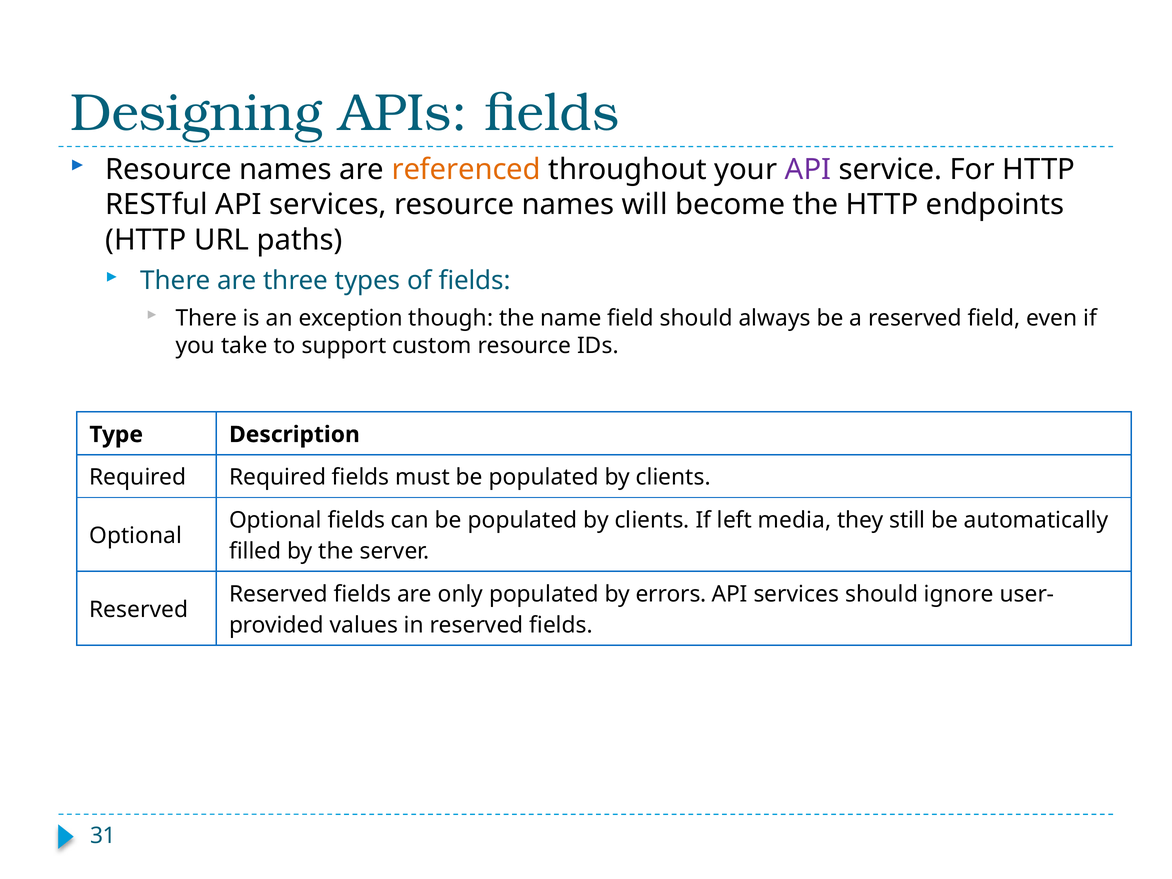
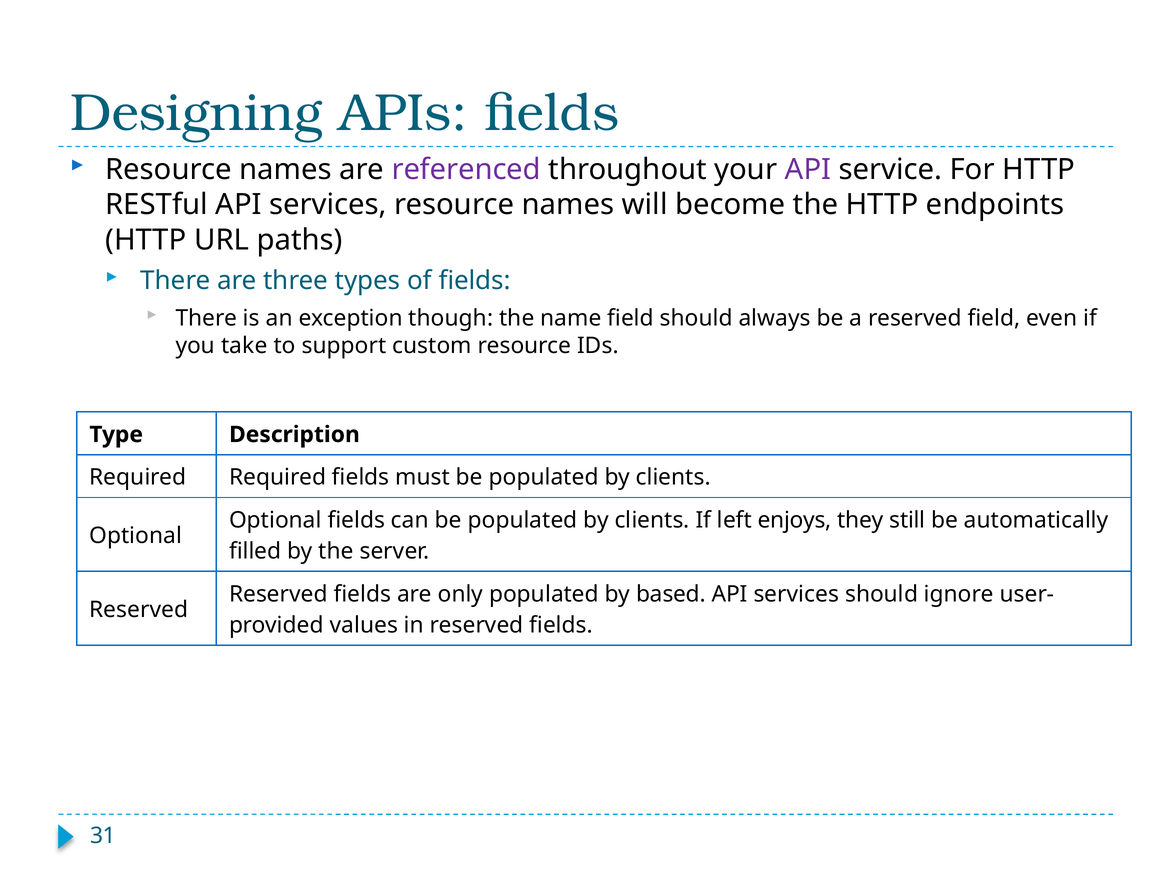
referenced colour: orange -> purple
media: media -> enjoys
errors: errors -> based
